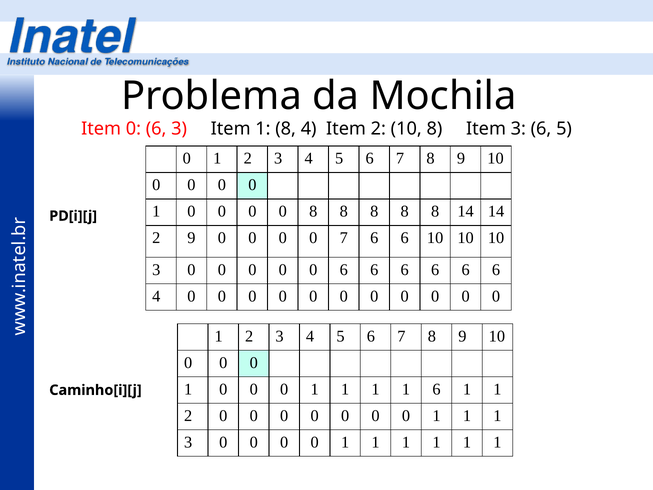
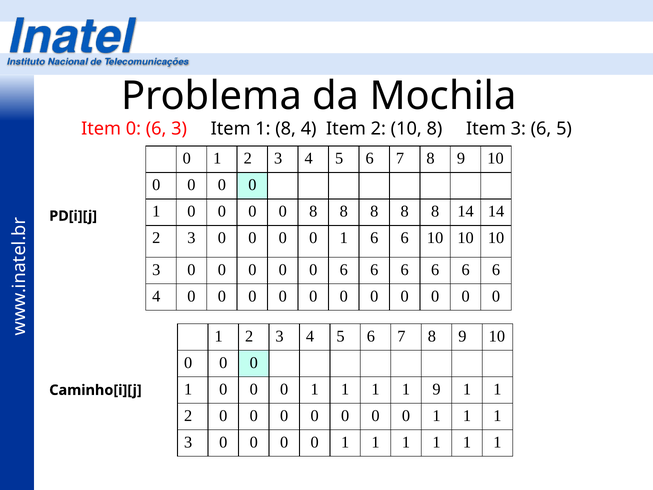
9 at (191, 238): 9 -> 3
7 at (344, 238): 7 -> 1
1 6: 6 -> 9
